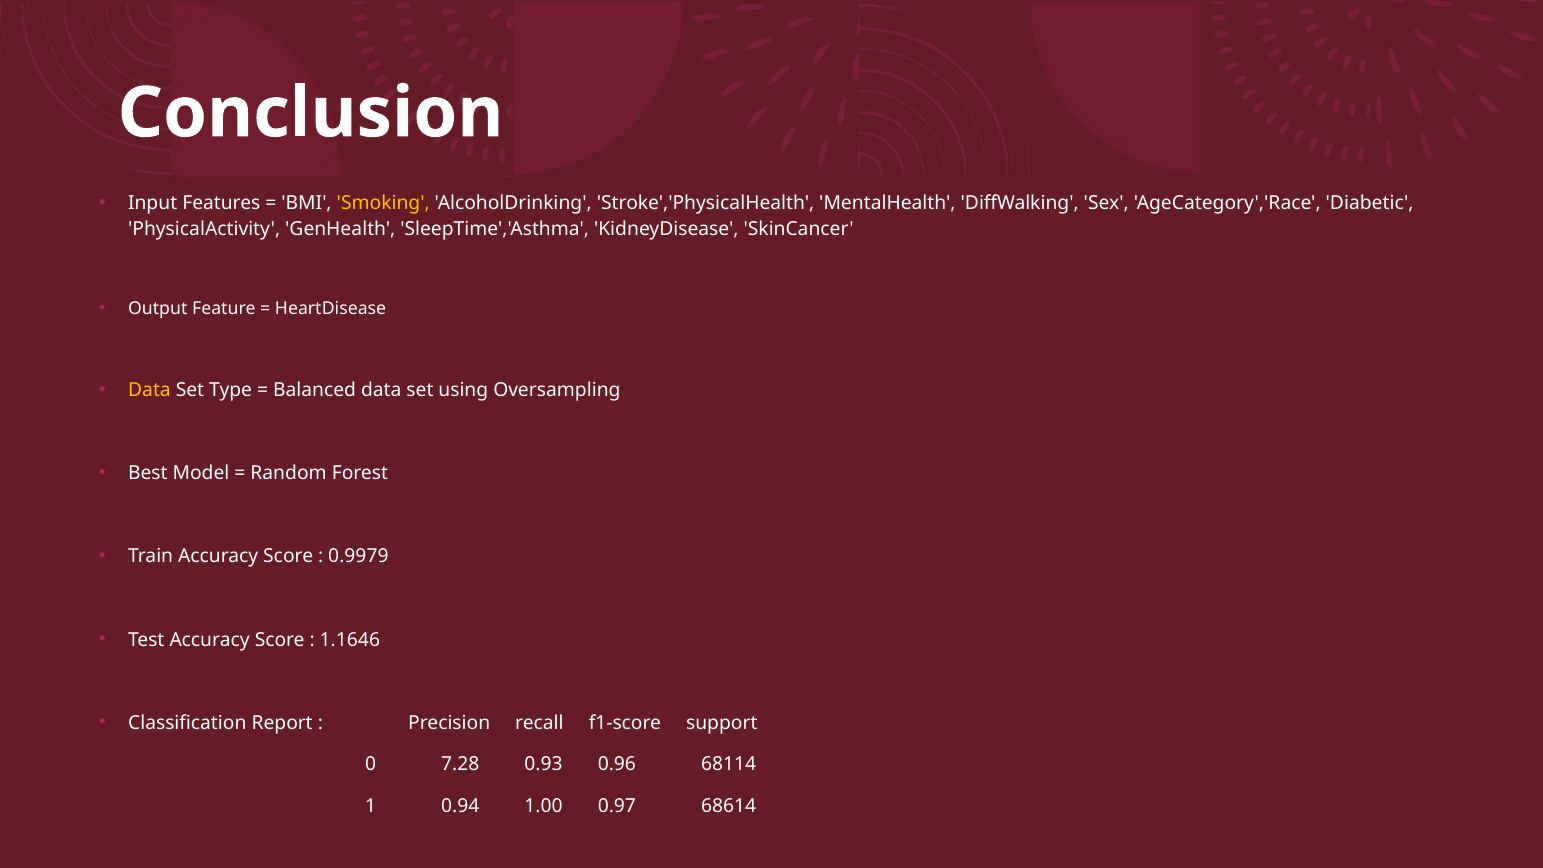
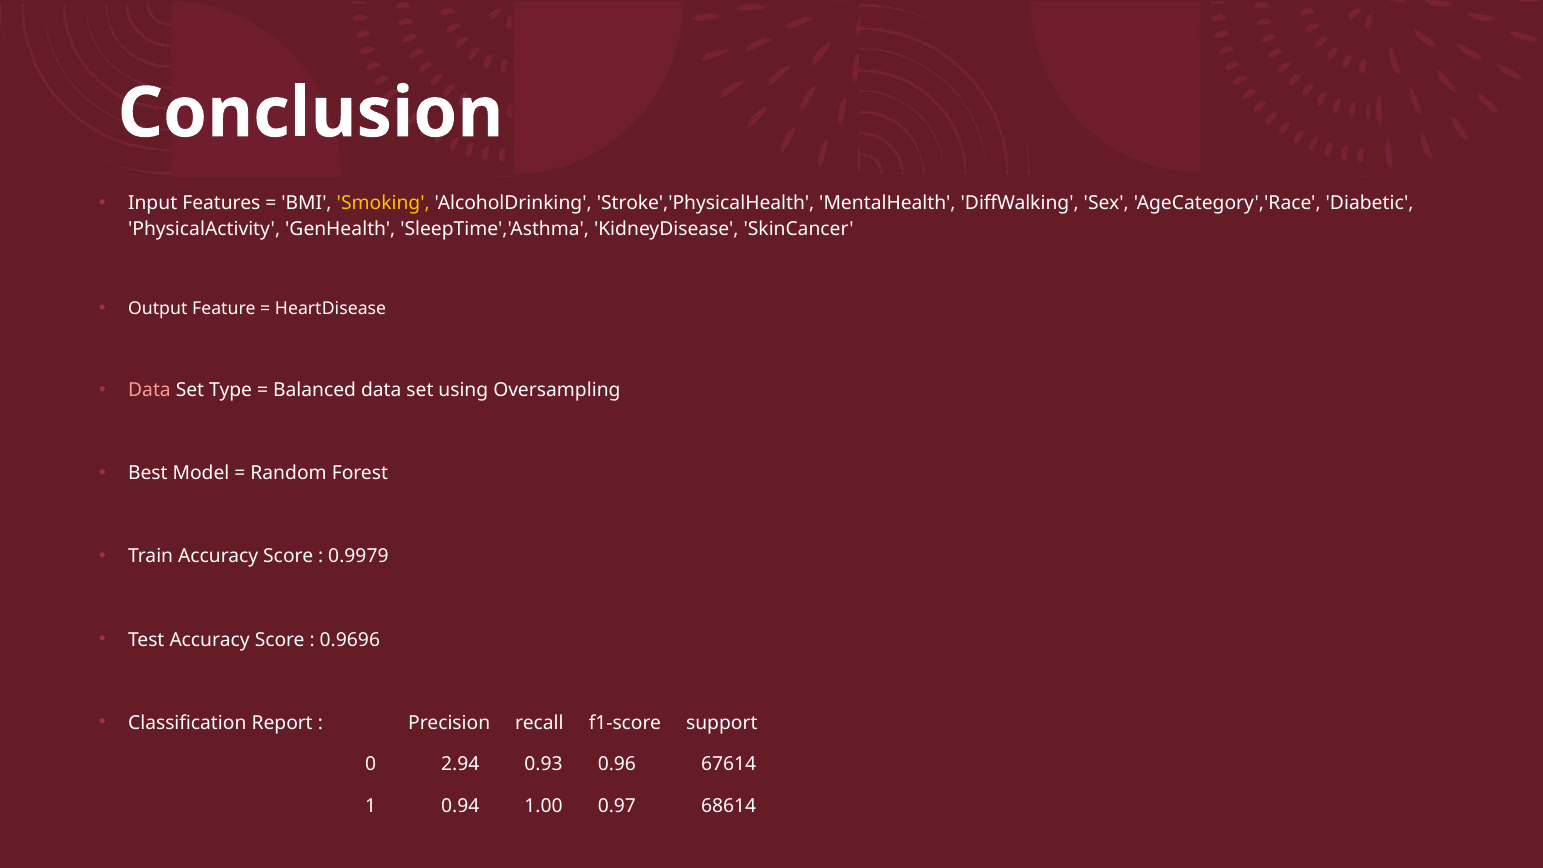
Data at (149, 391) colour: yellow -> pink
1.1646: 1.1646 -> 0.9696
7.28: 7.28 -> 2.94
68114: 68114 -> 67614
